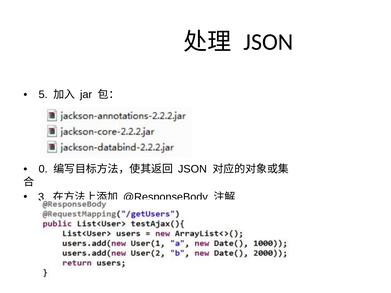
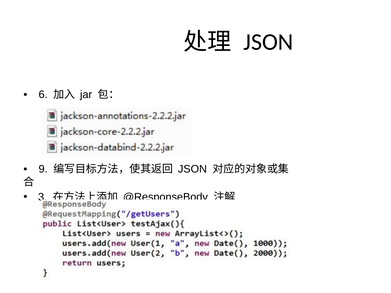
5: 5 -> 6
0: 0 -> 9
